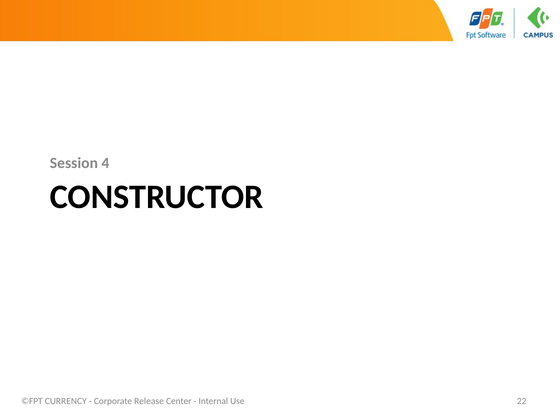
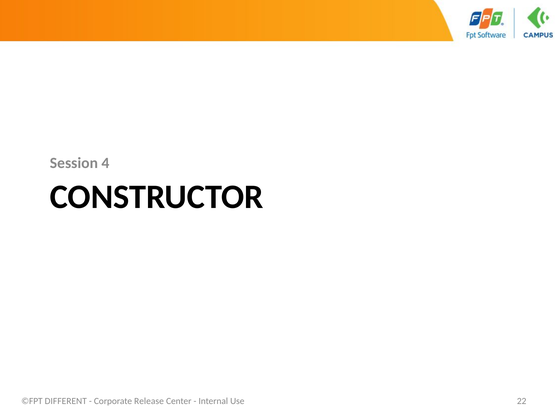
CURRENCY: CURRENCY -> DIFFERENT
